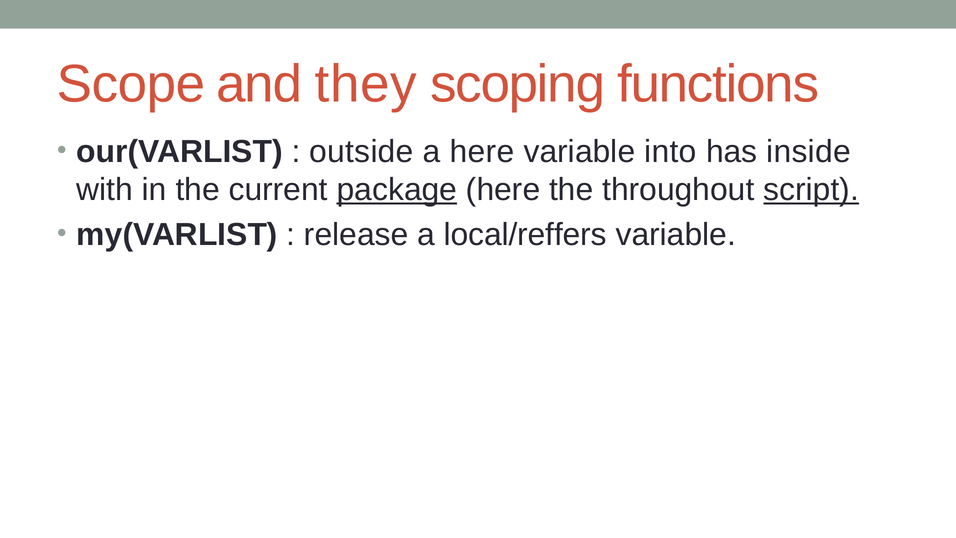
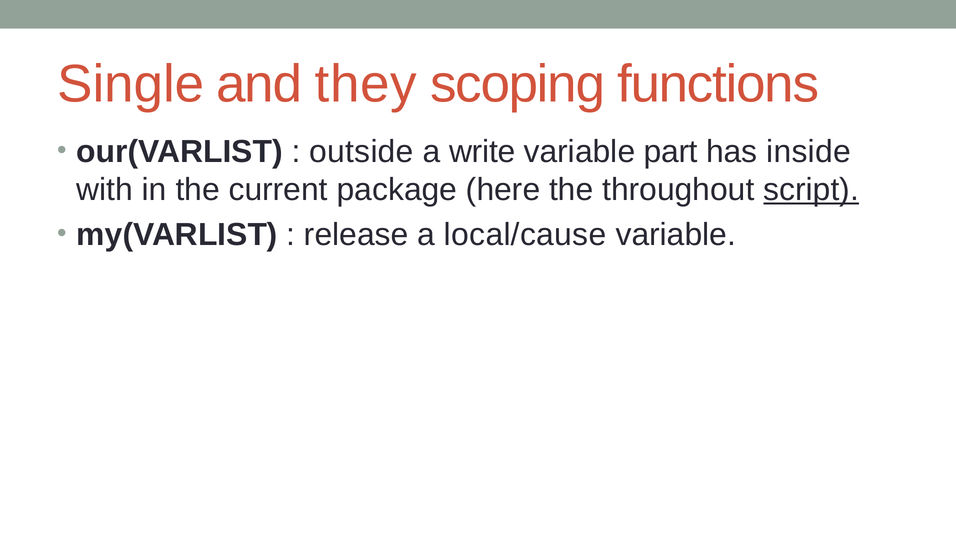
Scope: Scope -> Single
a here: here -> write
into: into -> part
package underline: present -> none
local/reffers: local/reffers -> local/cause
